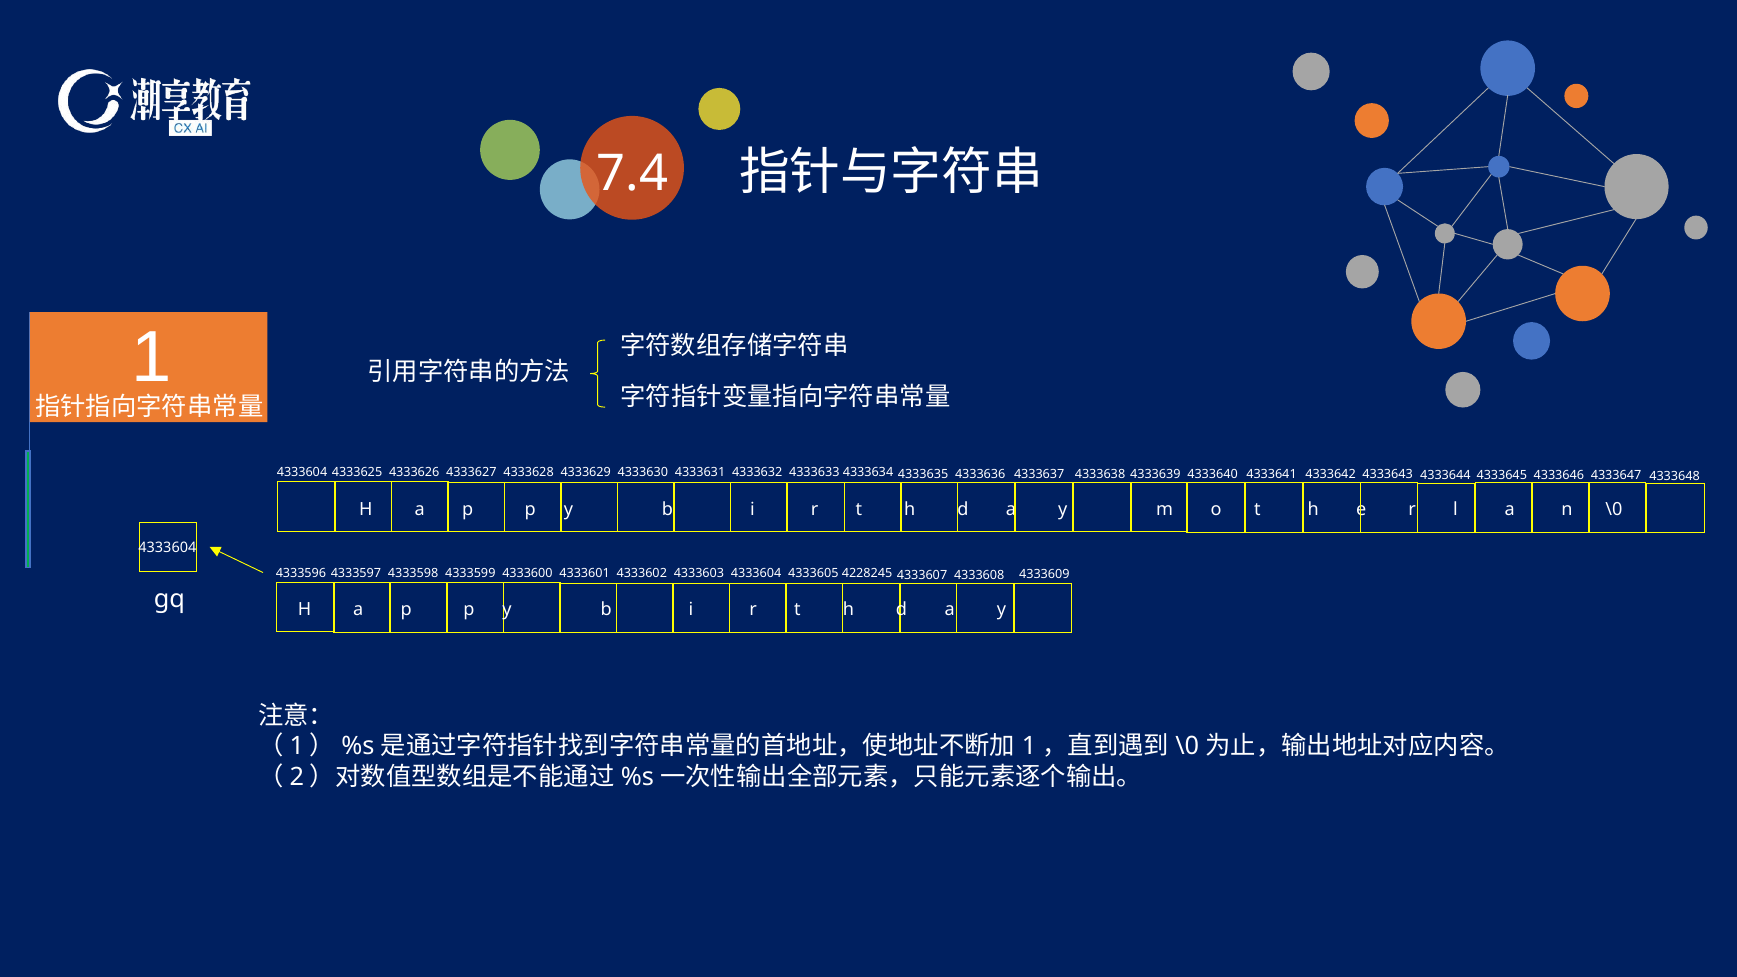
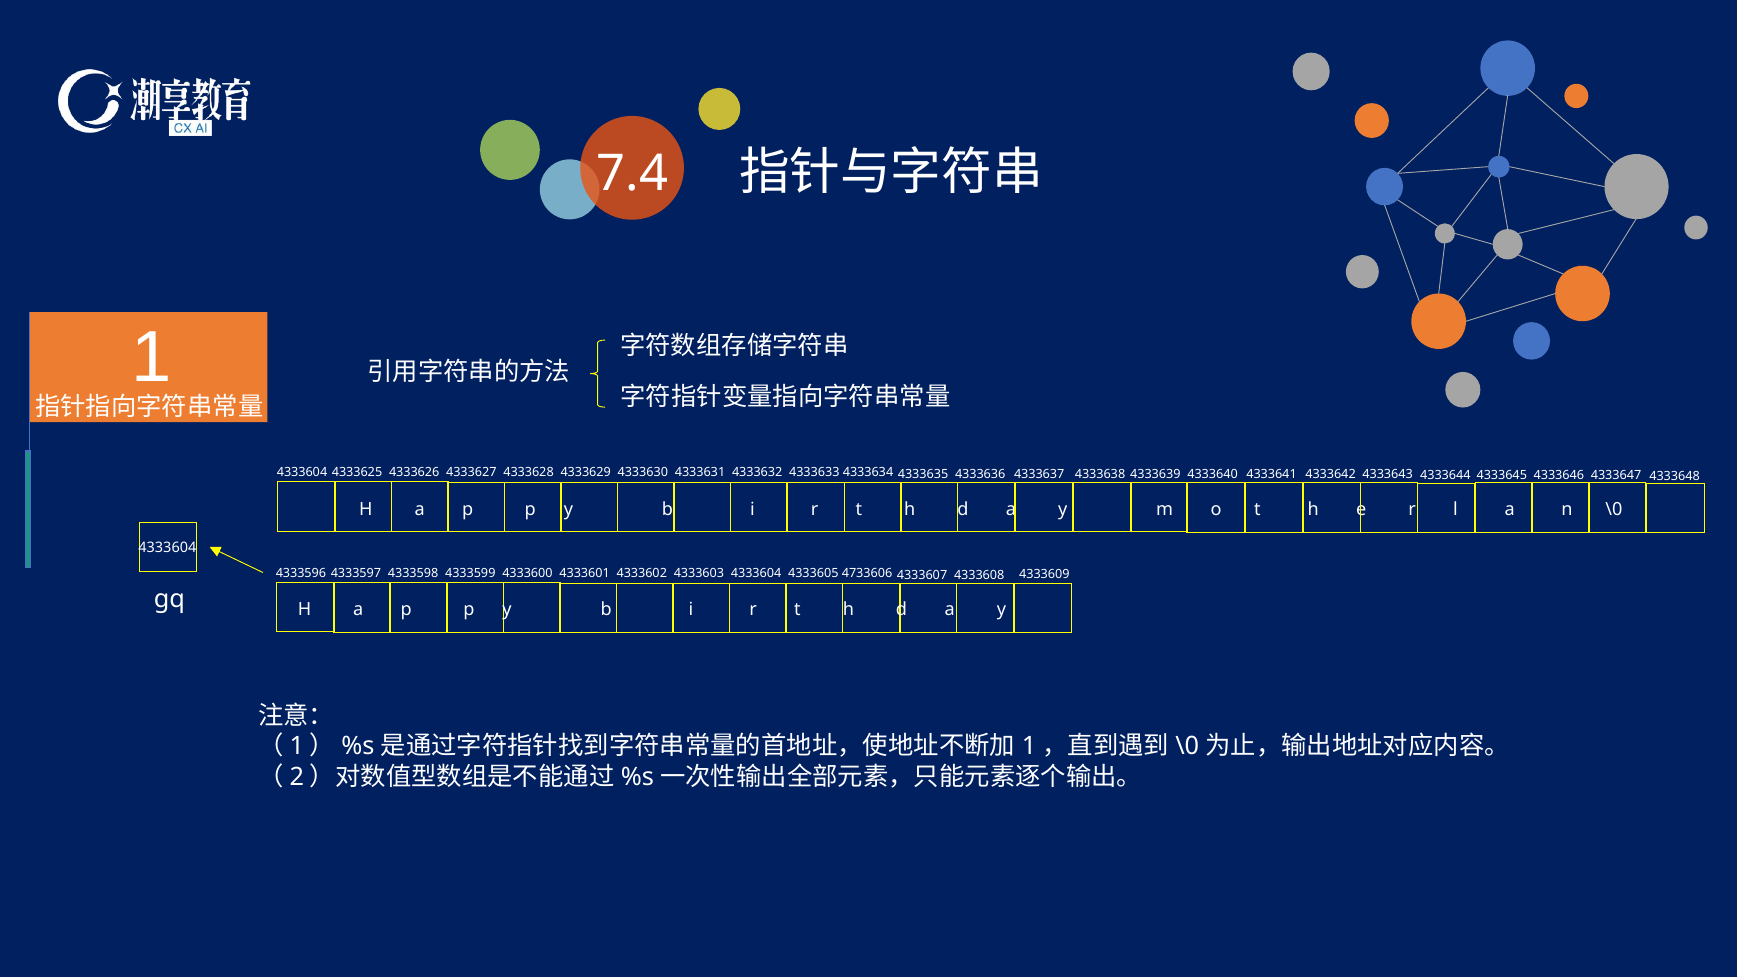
4228245: 4228245 -> 4733606
